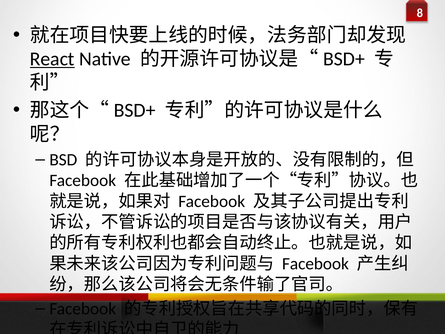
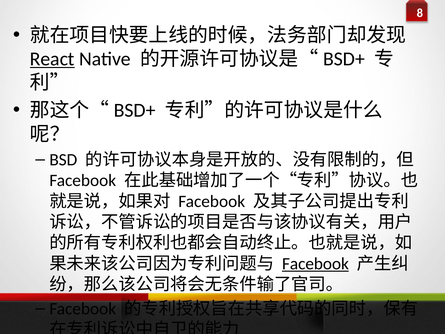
Facebook at (315, 264) underline: none -> present
